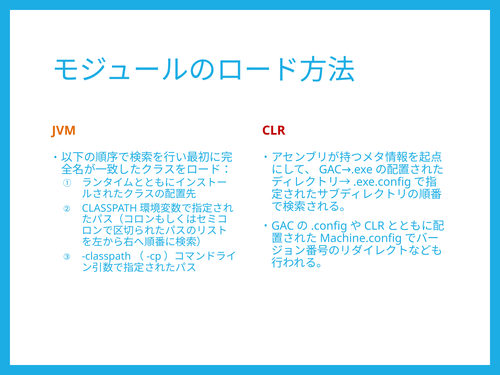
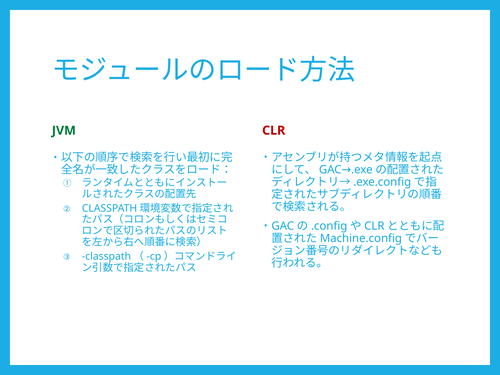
JVM colour: orange -> green
